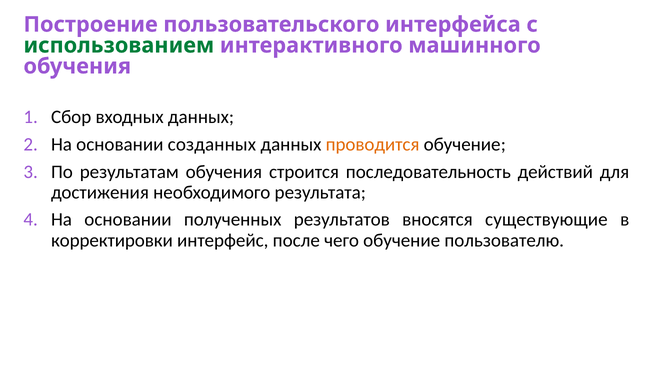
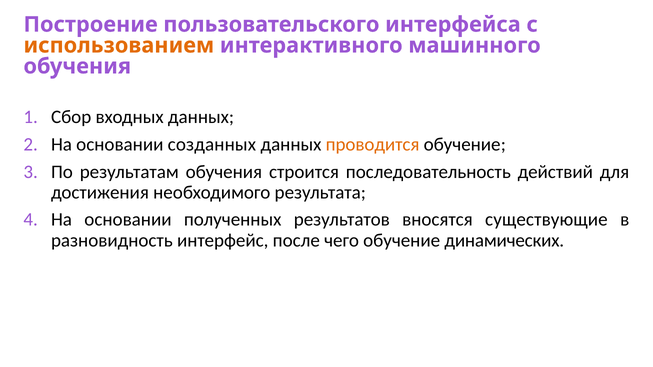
использованием colour: green -> orange
корректировки: корректировки -> разновидность
пользователю: пользователю -> динамических
